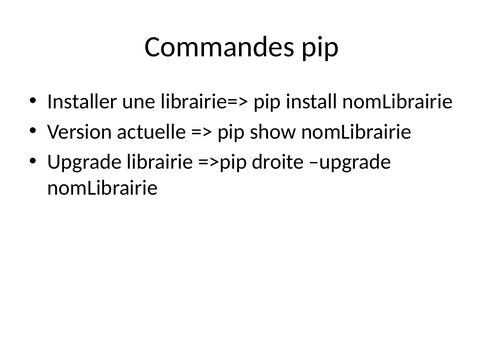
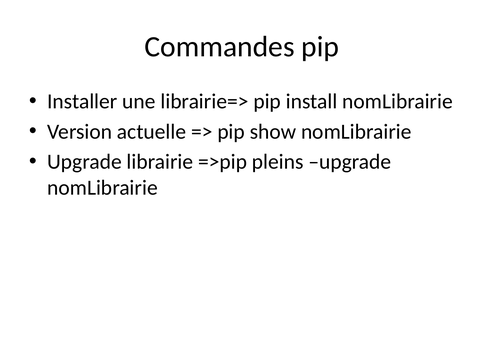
droite: droite -> pleins
